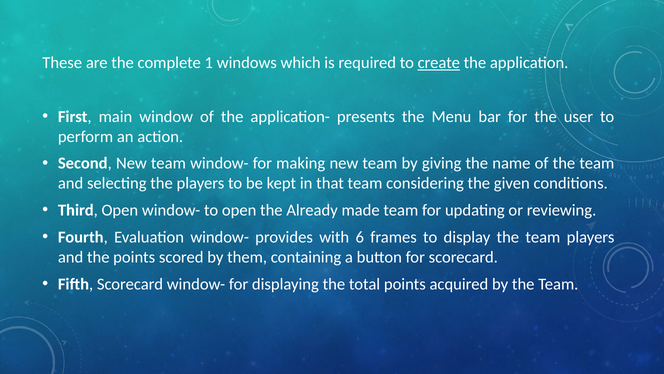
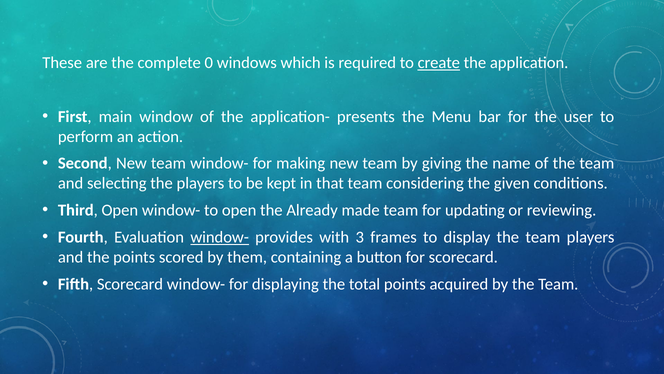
1: 1 -> 0
window- at (220, 237) underline: none -> present
6: 6 -> 3
